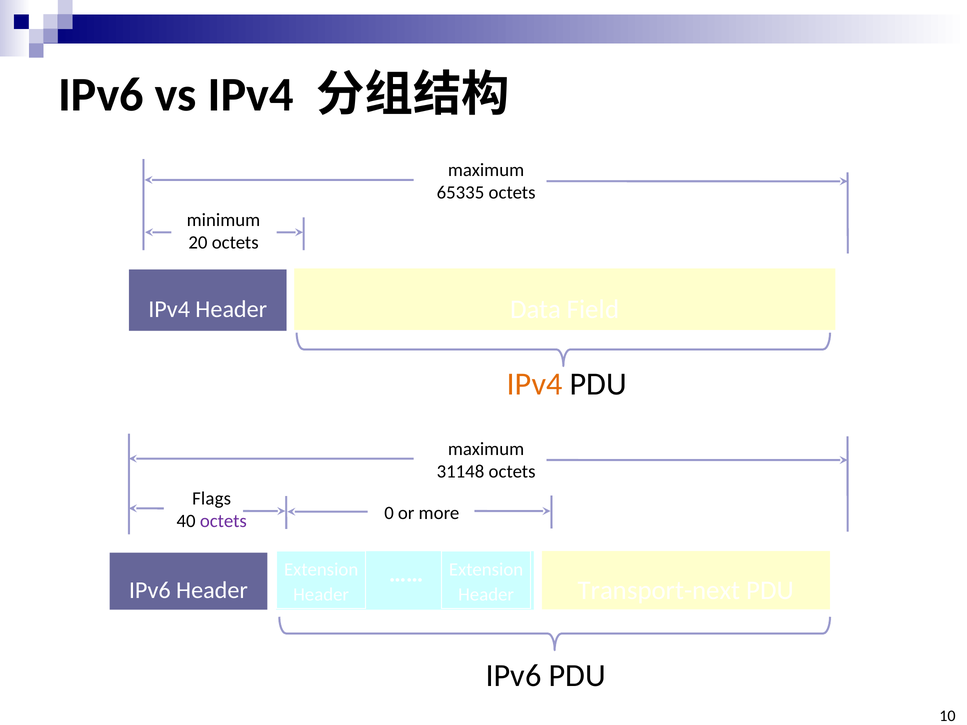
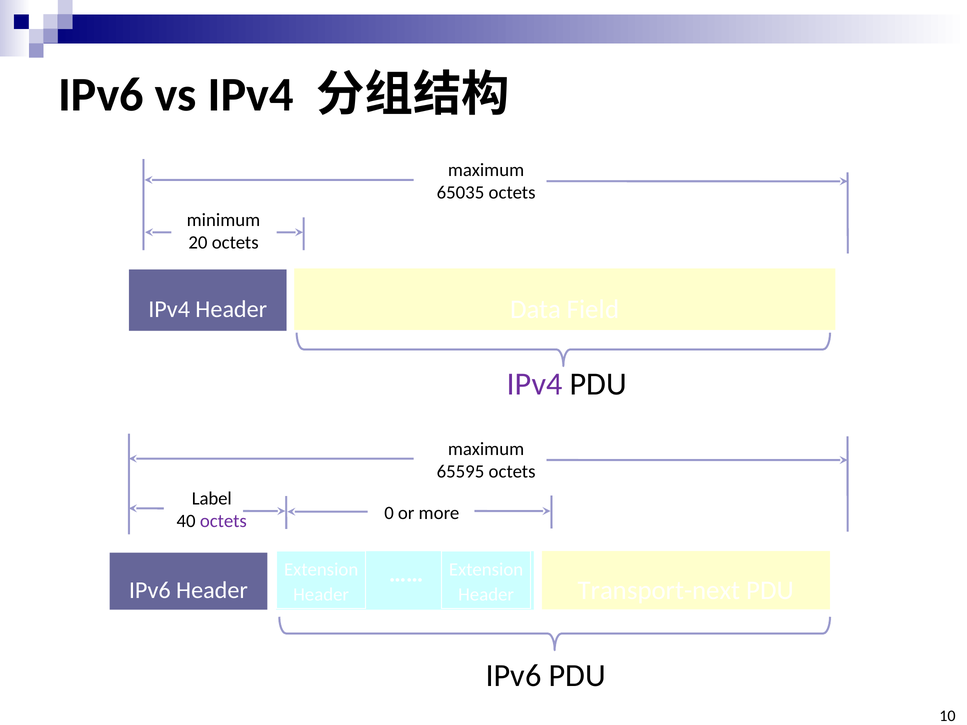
65335: 65335 -> 65035
IPv4 at (535, 384) colour: orange -> purple
31148: 31148 -> 65595
Flags: Flags -> Label
